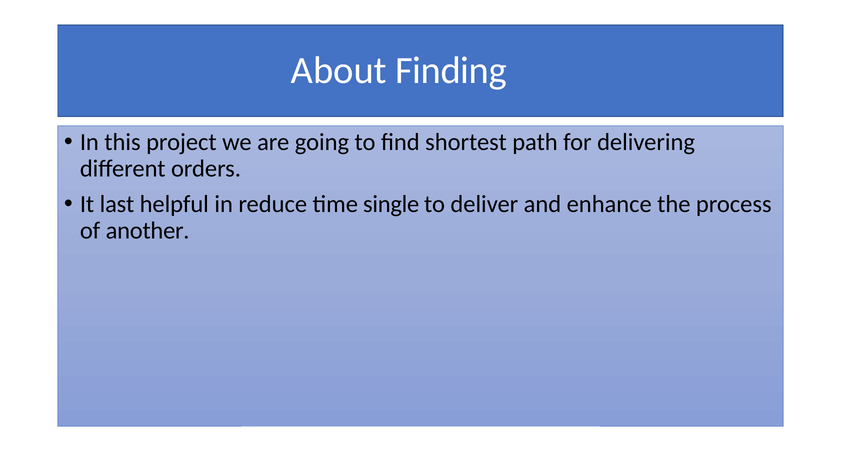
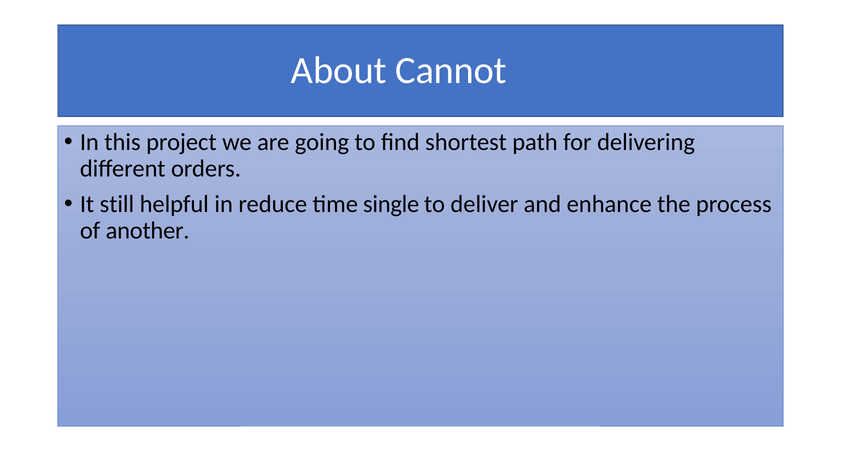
Finding: Finding -> Cannot
last: last -> still
